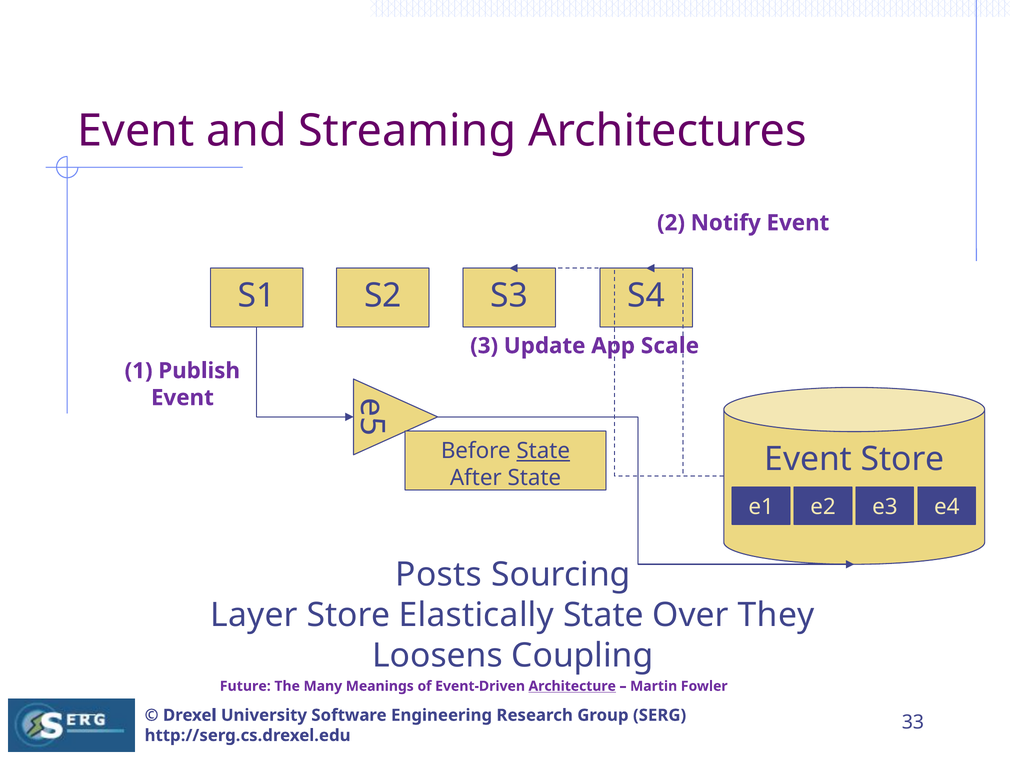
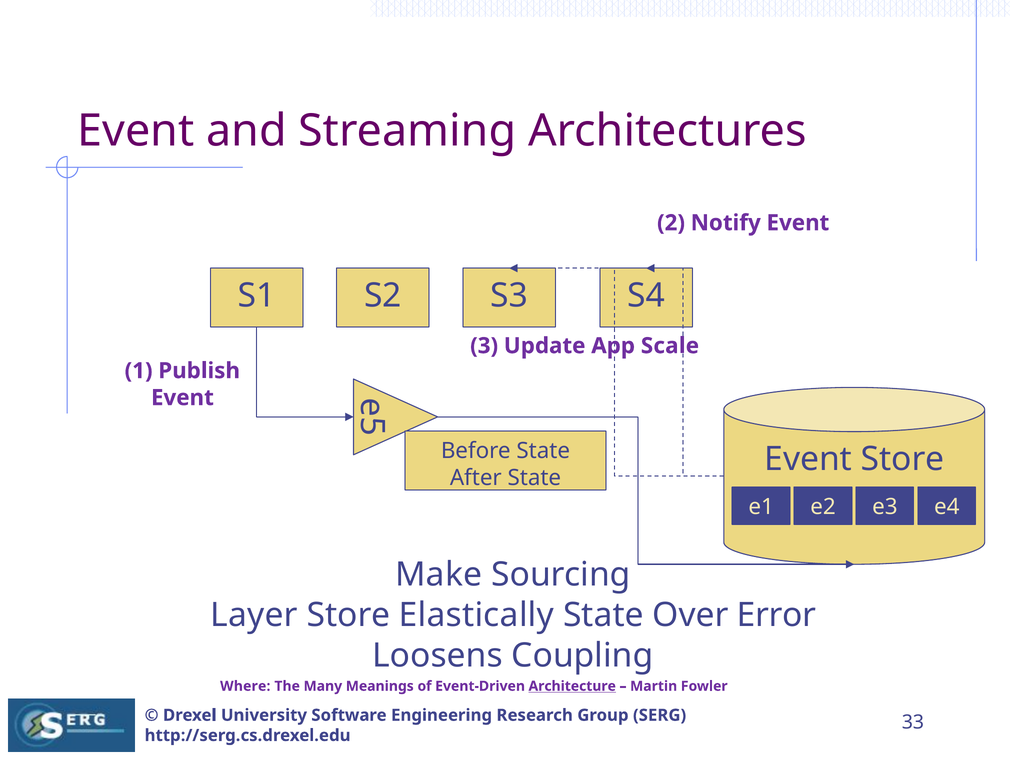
State at (543, 451) underline: present -> none
Posts: Posts -> Make
They: They -> Error
Future: Future -> Where
